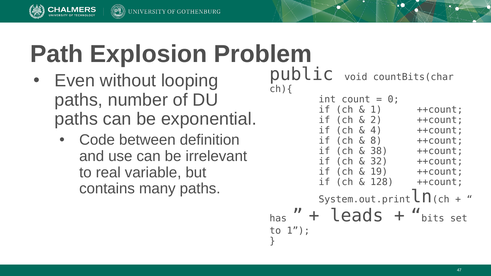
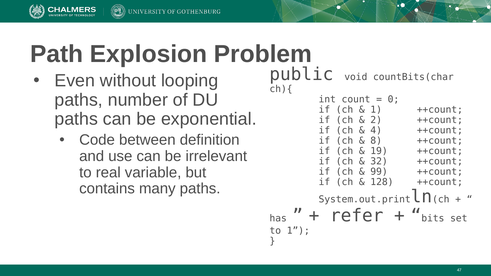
38: 38 -> 19
19: 19 -> 99
leads: leads -> refer
